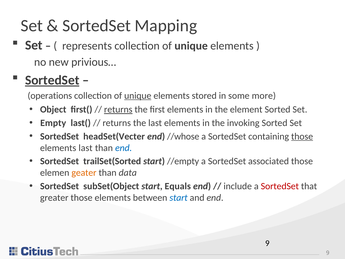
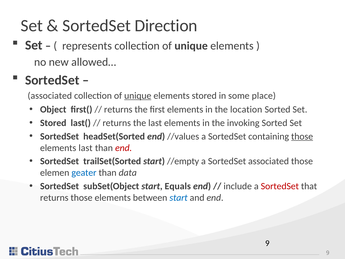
Mapping: Mapping -> Direction
privious…: privious… -> allowed…
SortedSet at (52, 80) underline: present -> none
operations at (50, 96): operations -> associated
more: more -> place
returns at (118, 109) underline: present -> none
element: element -> location
Empty at (53, 123): Empty -> Stored
headSet(Vecter: headSet(Vecter -> headSet(Sorted
//whose: //whose -> //values
end at (124, 148) colour: blue -> red
geater colour: orange -> blue
greater at (54, 198): greater -> returns
